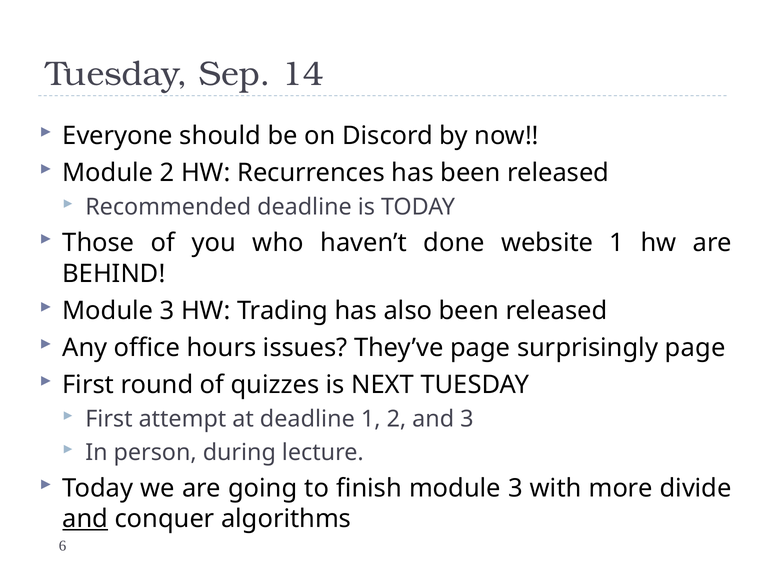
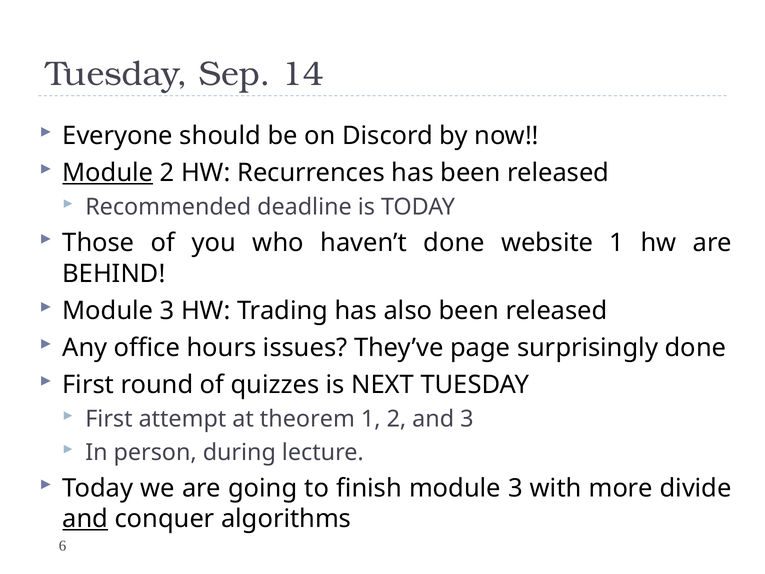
Module at (108, 173) underline: none -> present
surprisingly page: page -> done
at deadline: deadline -> theorem
